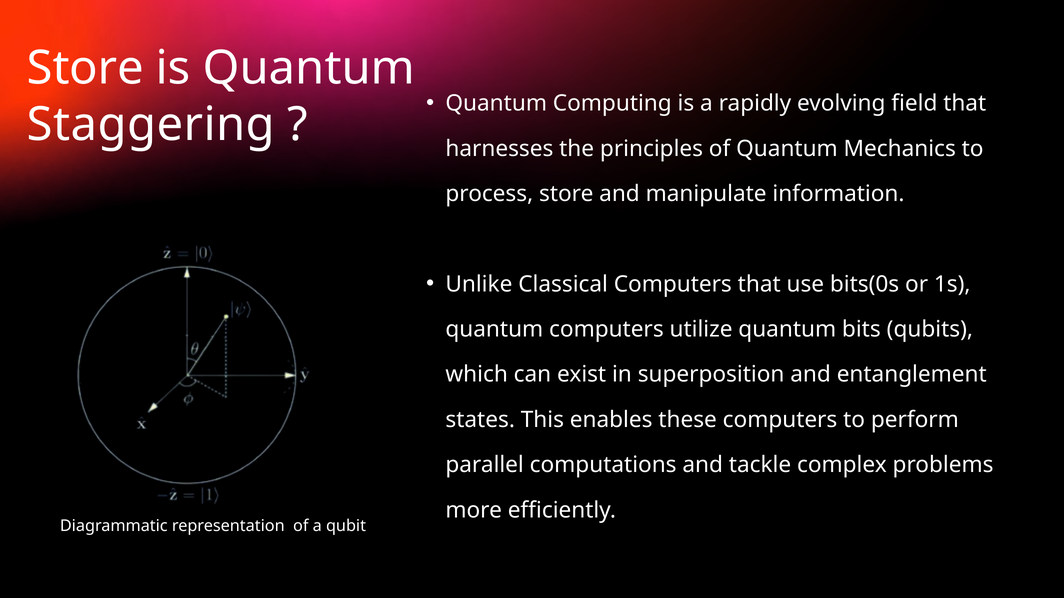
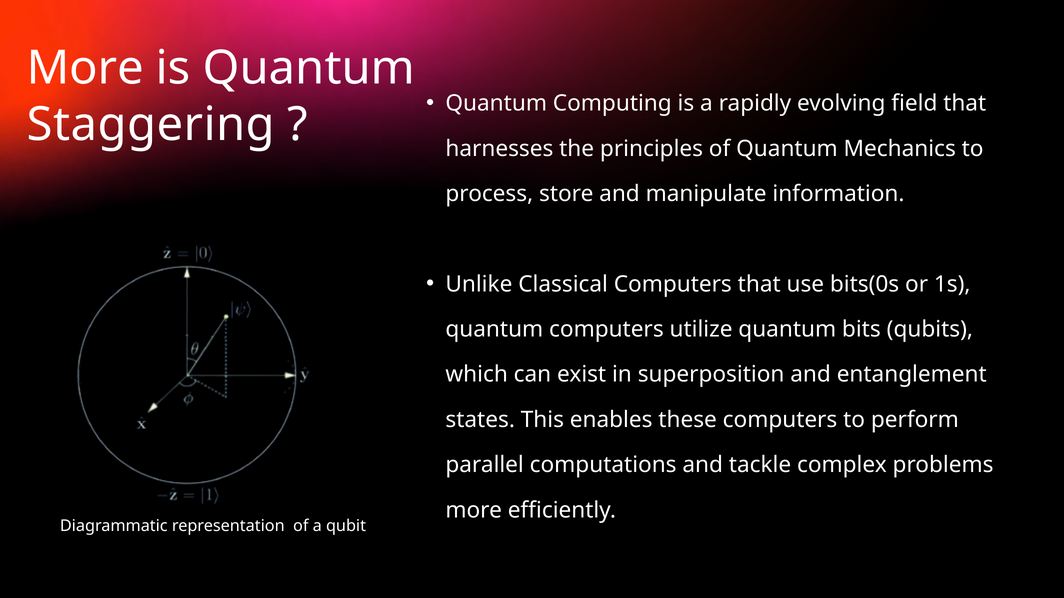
Store at (85, 68): Store -> More
